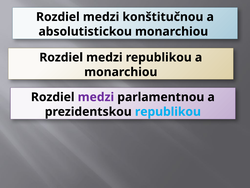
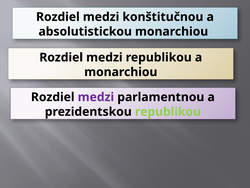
republikou at (168, 111) colour: light blue -> light green
